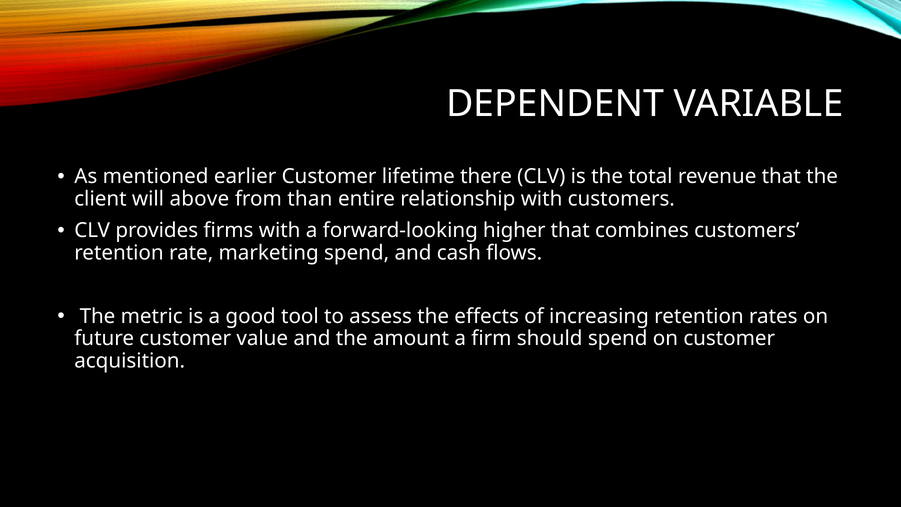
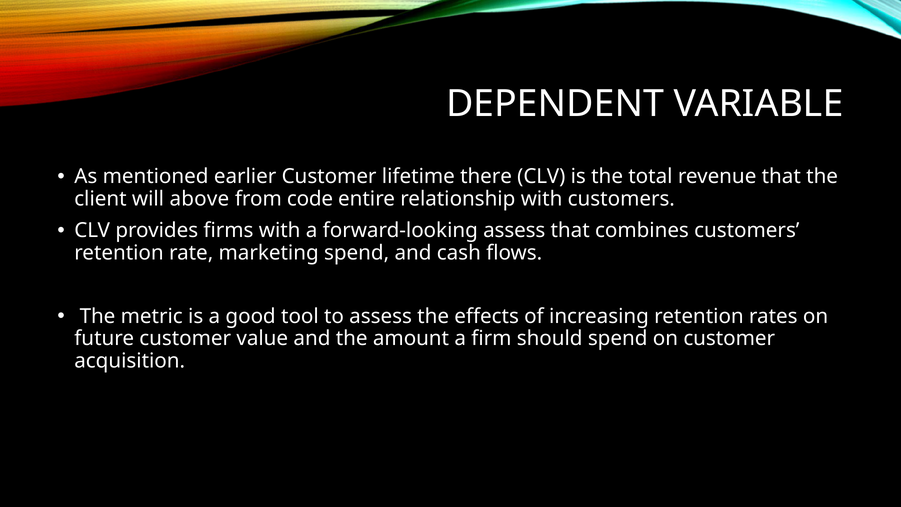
than: than -> code
forward-looking higher: higher -> assess
